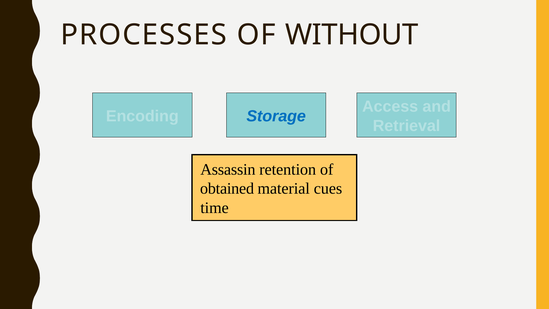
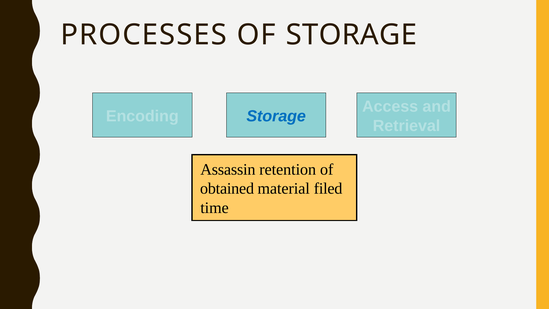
OF WITHOUT: WITHOUT -> STORAGE
cues: cues -> filed
